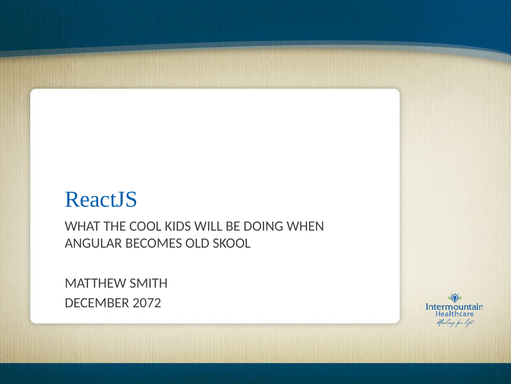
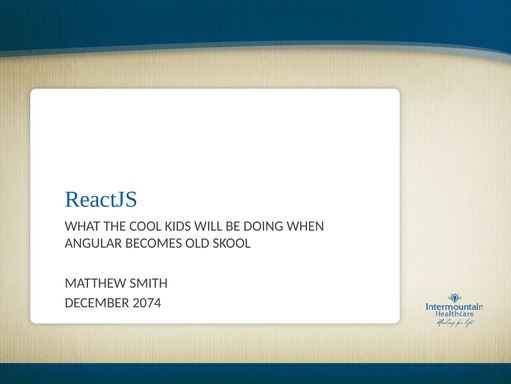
2072: 2072 -> 2074
